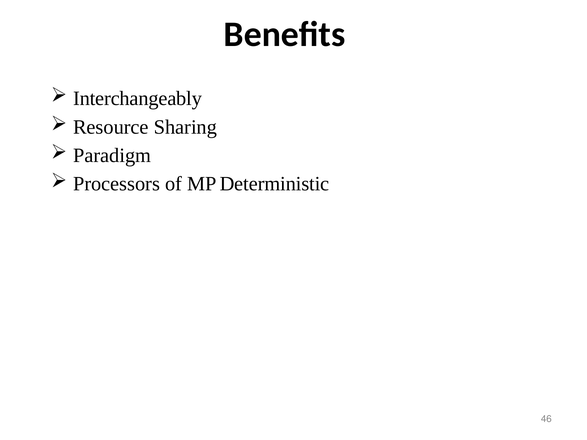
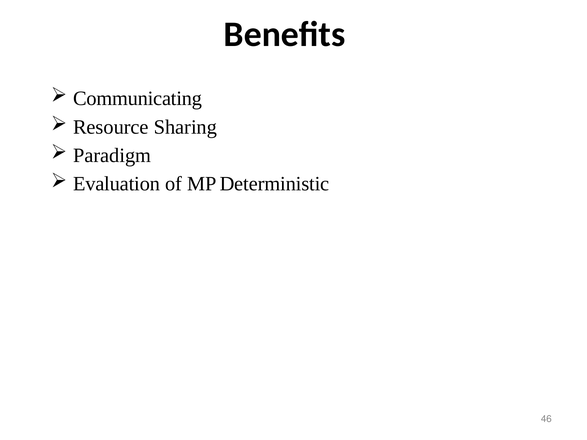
Interchangeably: Interchangeably -> Communicating
Processors: Processors -> Evaluation
